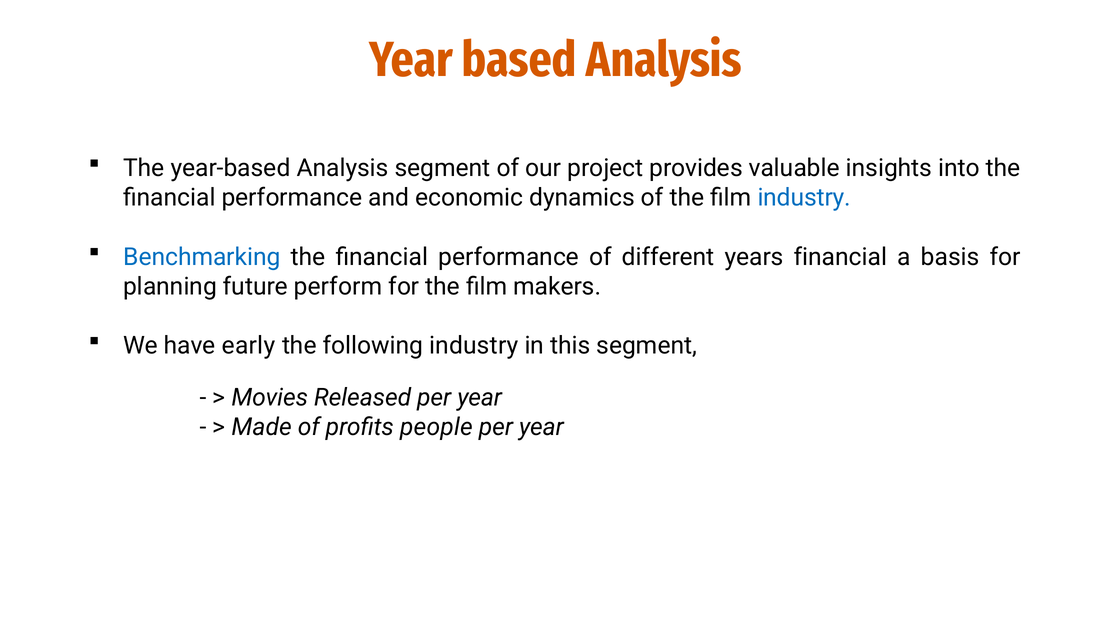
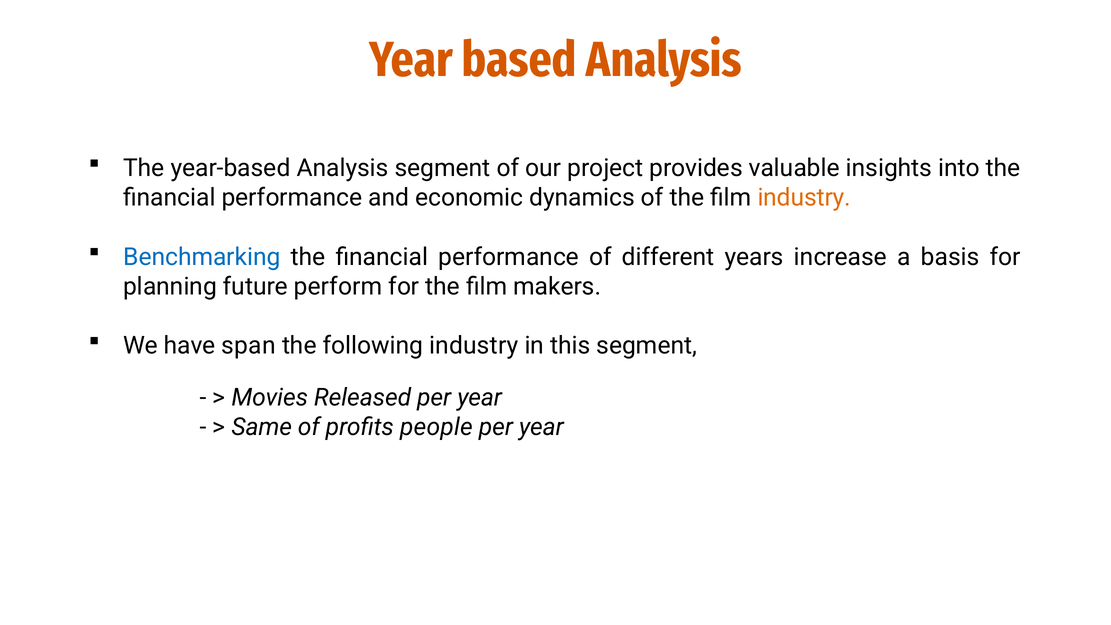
industry at (804, 198) colour: blue -> orange
years financial: financial -> increase
early: early -> span
Made: Made -> Same
